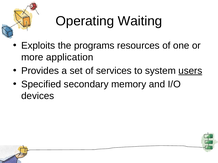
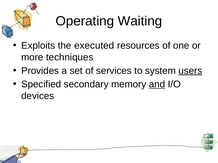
programs: programs -> executed
application: application -> techniques
and underline: none -> present
